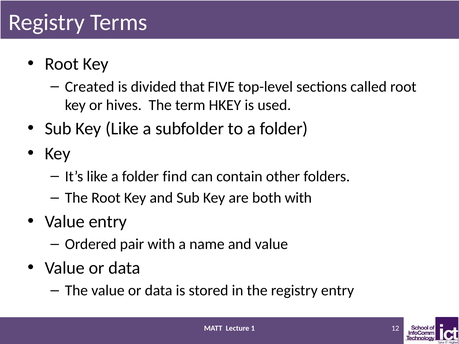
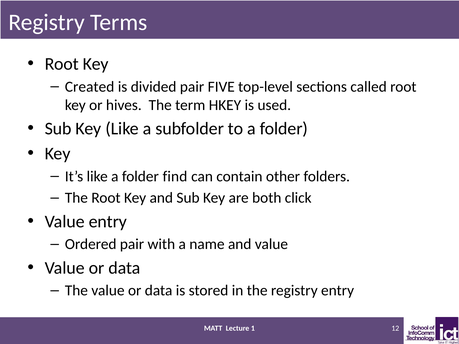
divided that: that -> pair
both with: with -> click
